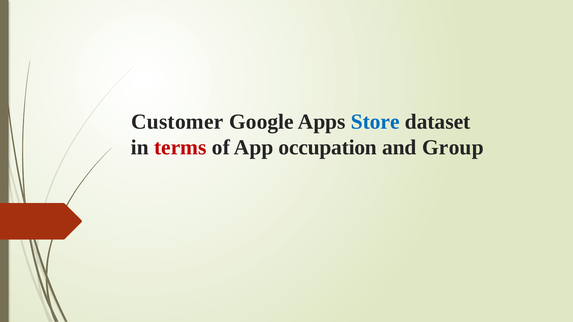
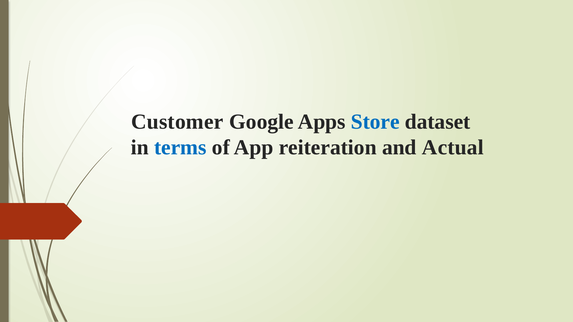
terms colour: red -> blue
occupation: occupation -> reiteration
Group: Group -> Actual
